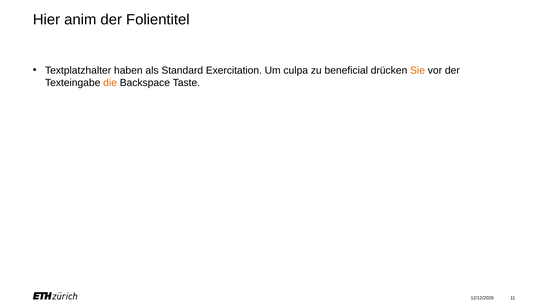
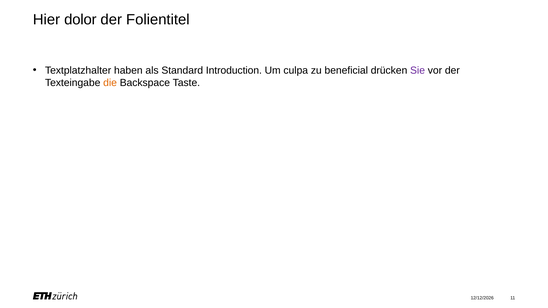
anim: anim -> dolor
Exercitation: Exercitation -> Introduction
Sie colour: orange -> purple
